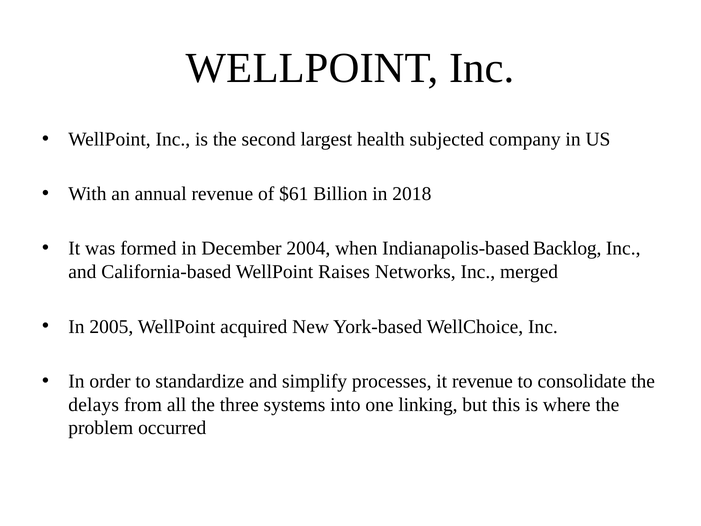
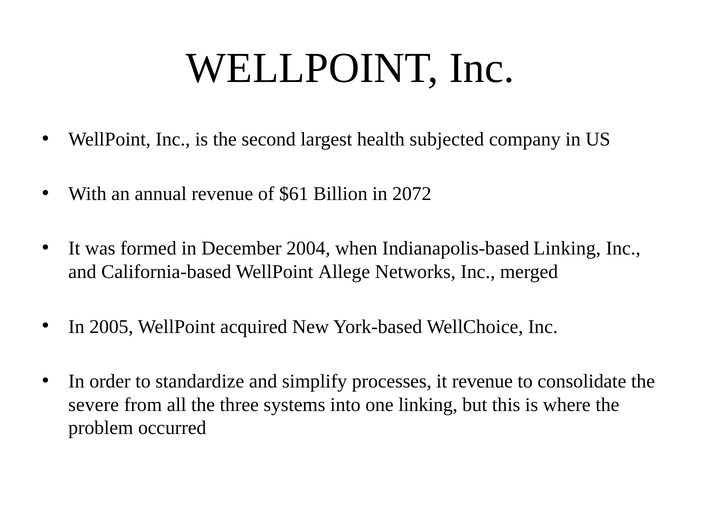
2018: 2018 -> 2072
Indianapolis-based Backlog: Backlog -> Linking
Raises: Raises -> Allege
delays: delays -> severe
